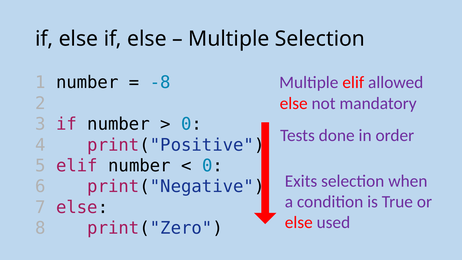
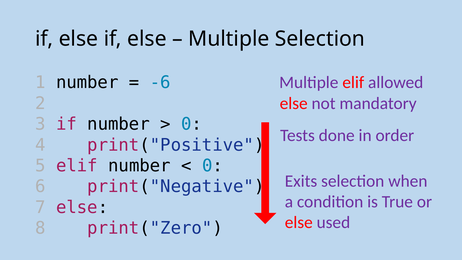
-8: -8 -> -6
